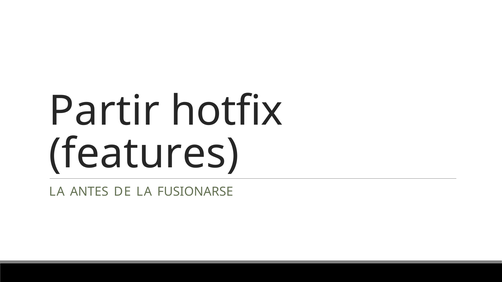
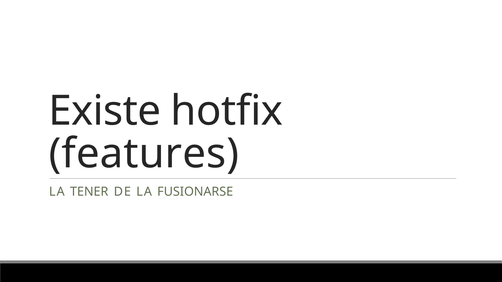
Partir: Partir -> Existe
ANTES: ANTES -> TENER
